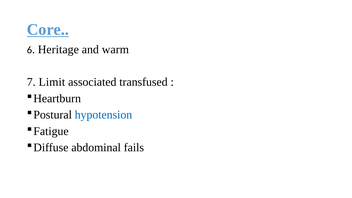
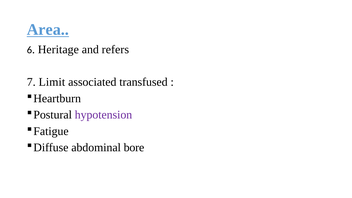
Core: Core -> Area
warm: warm -> refers
hypotension colour: blue -> purple
fails: fails -> bore
